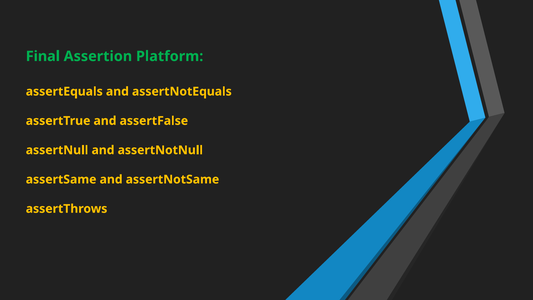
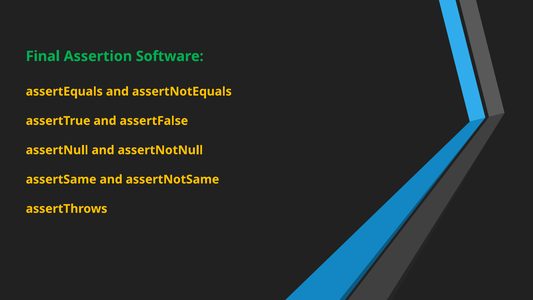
Platform: Platform -> Software
